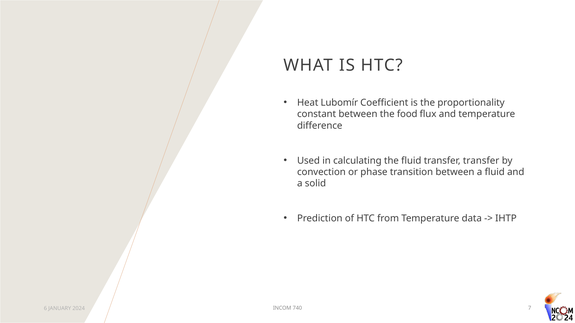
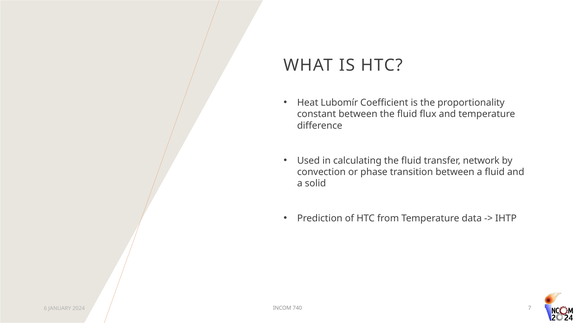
between the food: food -> fluid
transfer transfer: transfer -> network
